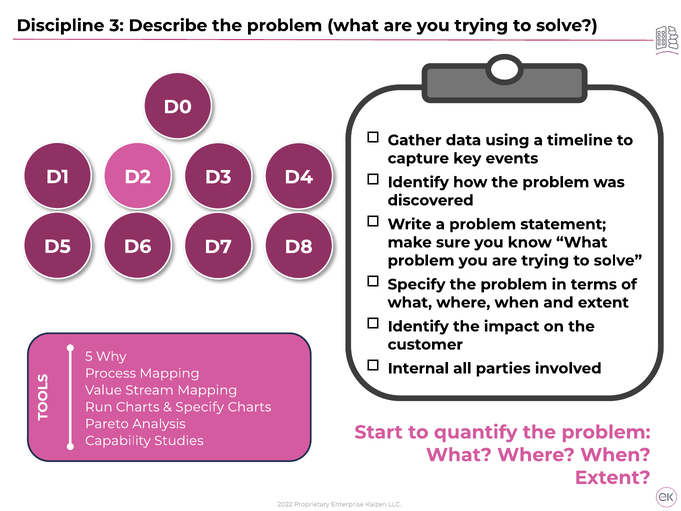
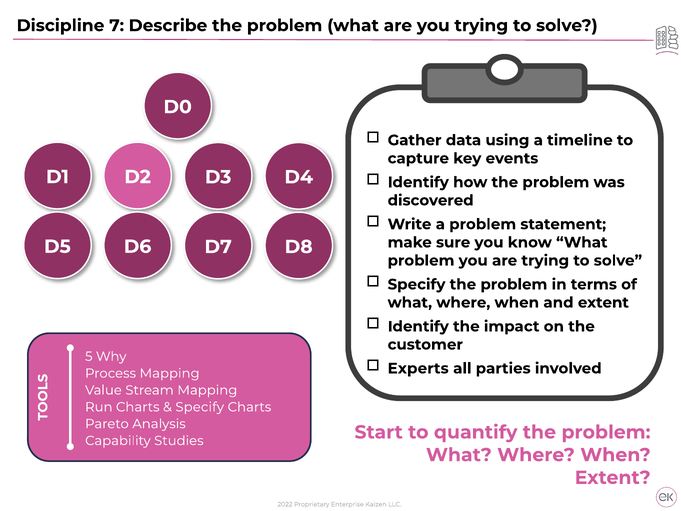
3: 3 -> 7
Internal: Internal -> Experts
